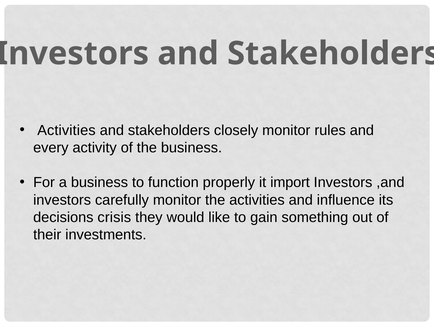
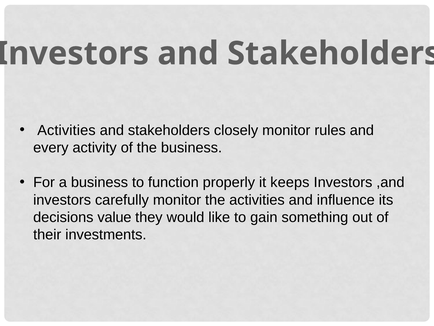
import: import -> keeps
crisis: crisis -> value
